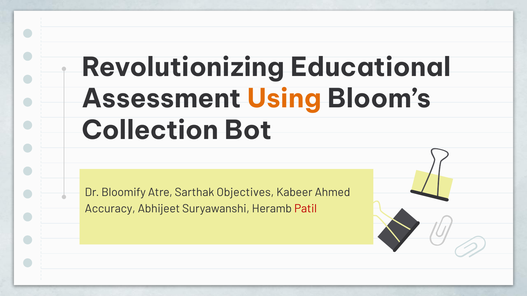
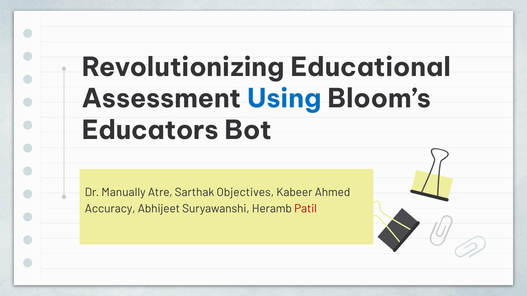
Using colour: orange -> blue
Collection: Collection -> Educators
Bloomify: Bloomify -> Manually
